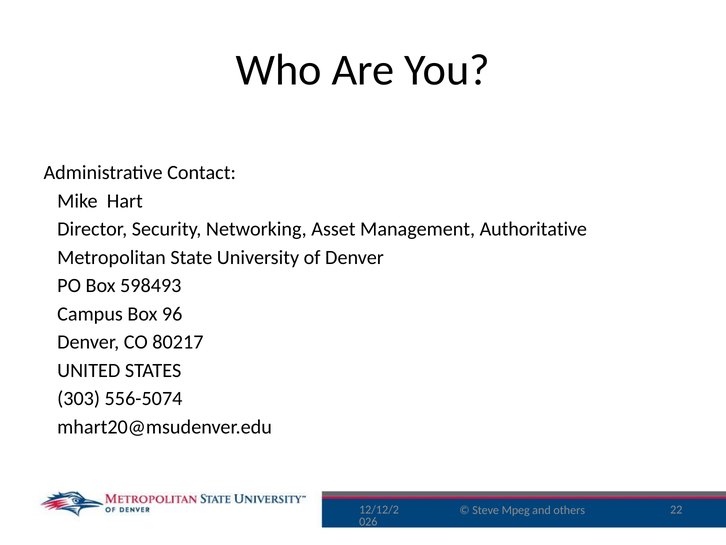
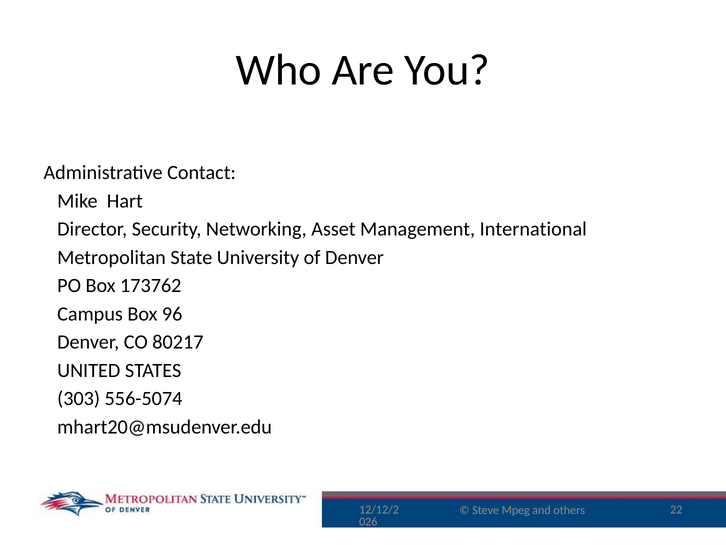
Authoritative: Authoritative -> International
598493: 598493 -> 173762
